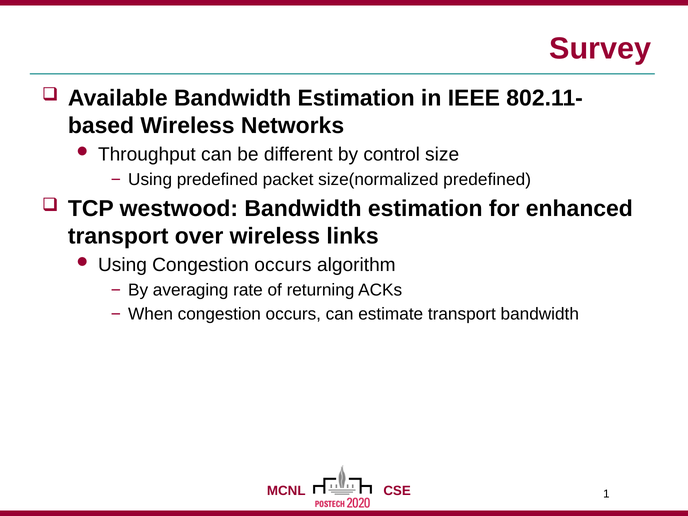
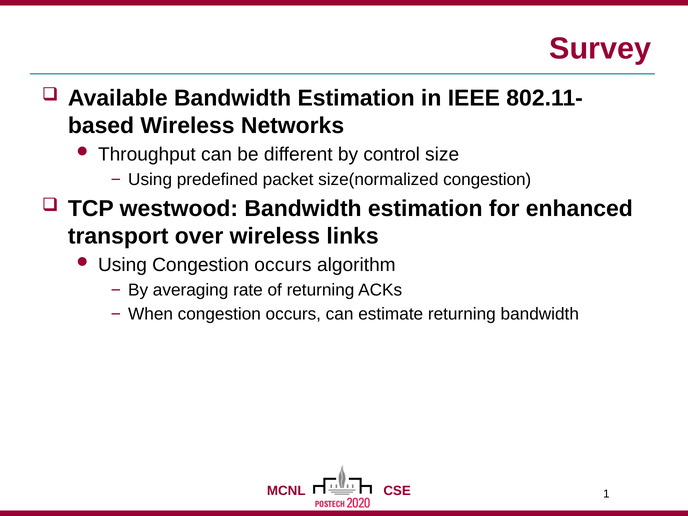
size(normalized predefined: predefined -> congestion
estimate transport: transport -> returning
